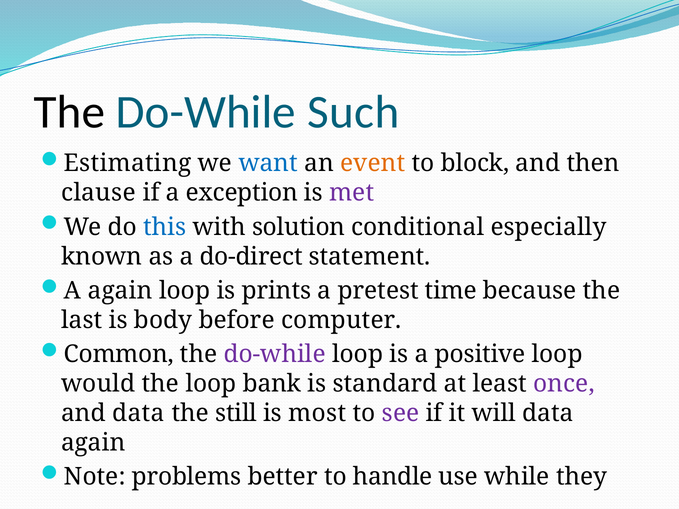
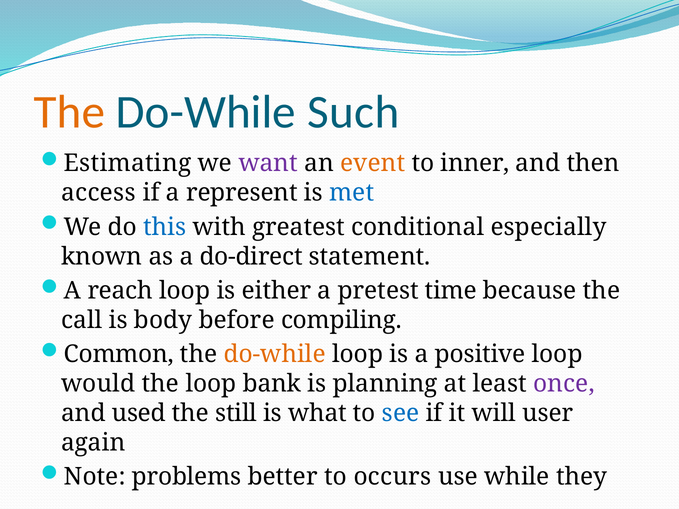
The at (70, 112) colour: black -> orange
want colour: blue -> purple
block: block -> inner
clause: clause -> access
exception: exception -> represent
met colour: purple -> blue
solution: solution -> greatest
A again: again -> reach
prints: prints -> either
last: last -> call
computer: computer -> compiling
do-while at (275, 355) colour: purple -> orange
standard: standard -> planning
and data: data -> used
most: most -> what
see colour: purple -> blue
will data: data -> user
handle: handle -> occurs
